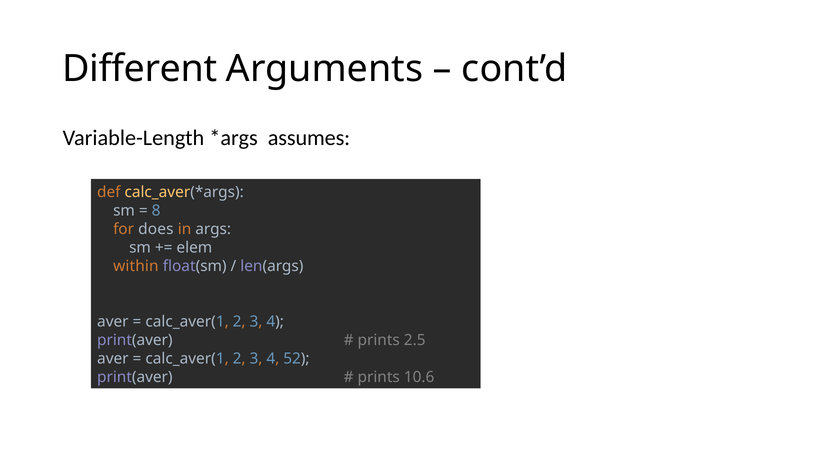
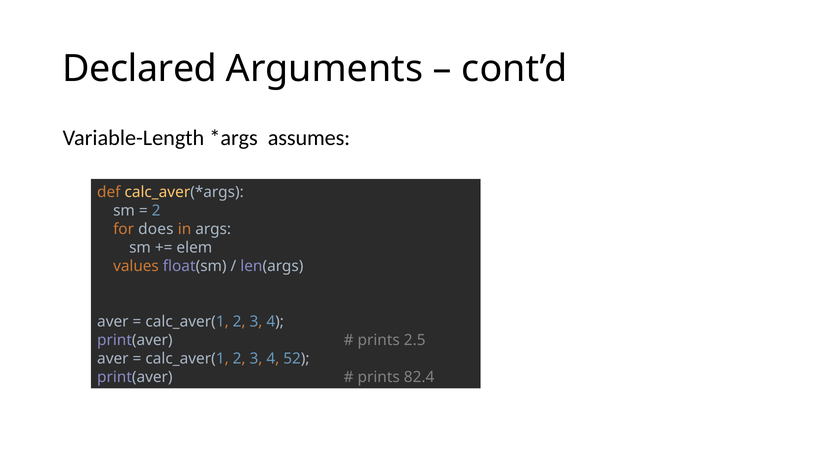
Different: Different -> Declared
8 at (156, 211): 8 -> 2
within: within -> values
10.6: 10.6 -> 82.4
